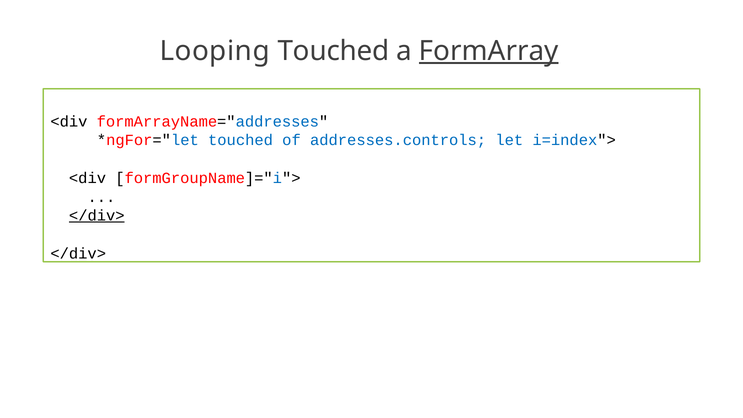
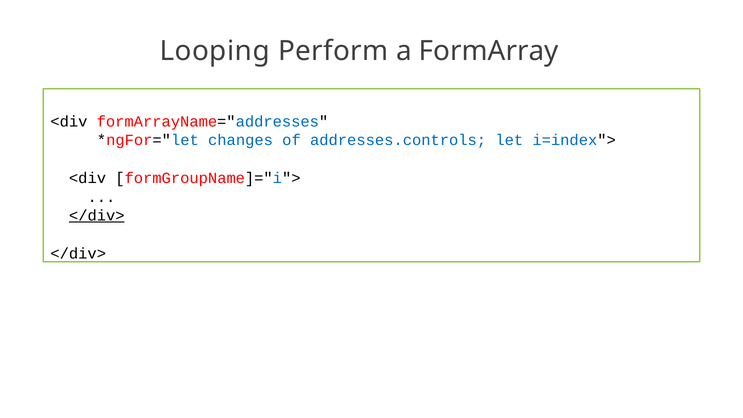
Looping Touched: Touched -> Perform
FormArray underline: present -> none
touched at (241, 140): touched -> changes
